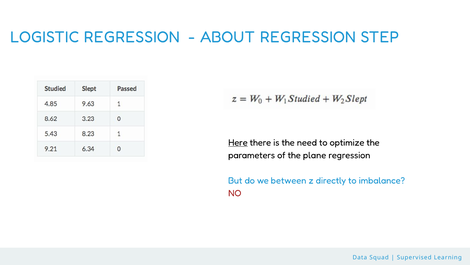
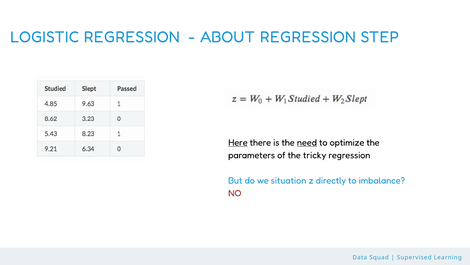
need underline: none -> present
plane: plane -> tricky
between: between -> situation
